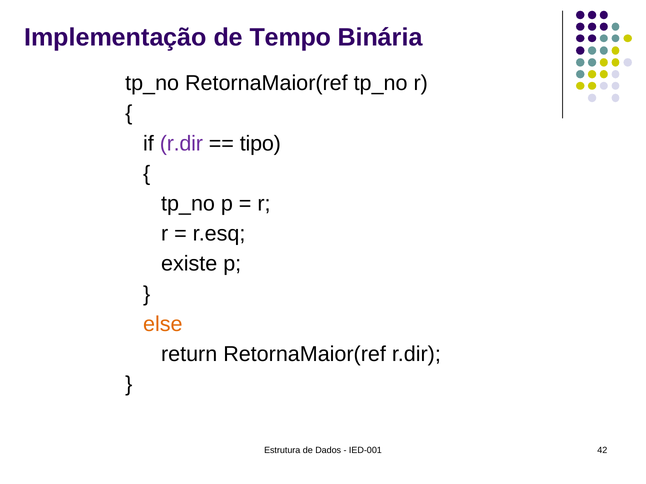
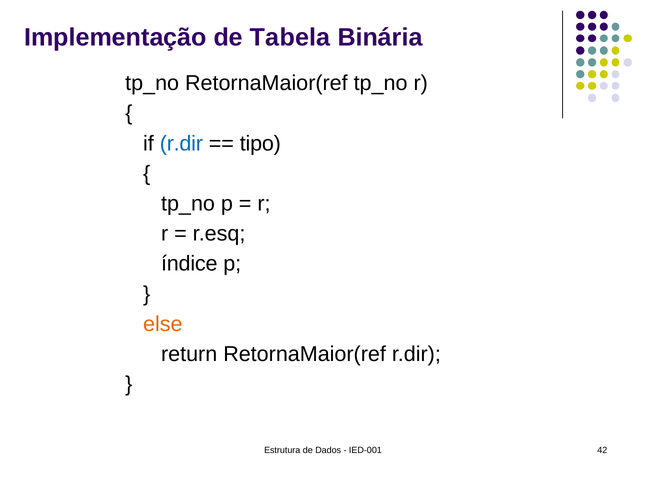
Tempo: Tempo -> Tabela
r.dir at (181, 144) colour: purple -> blue
existe: existe -> índice
